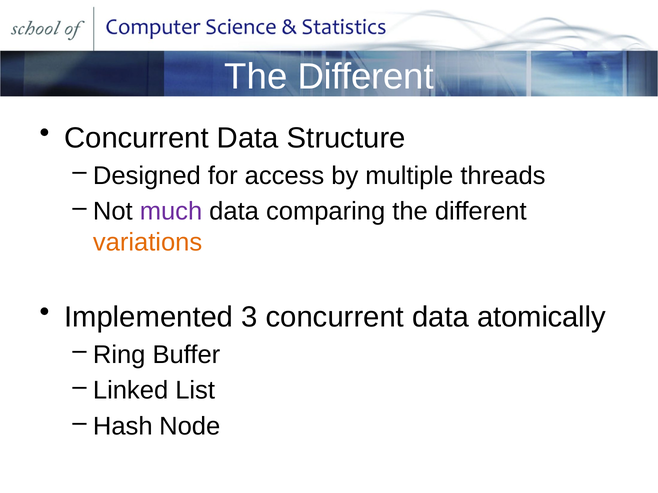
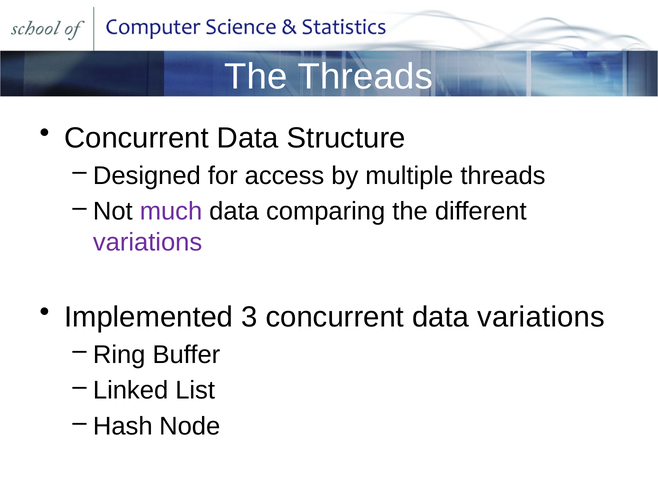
Different at (366, 77): Different -> Threads
variations at (148, 242) colour: orange -> purple
data atomically: atomically -> variations
